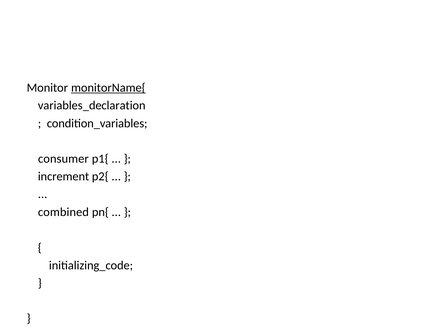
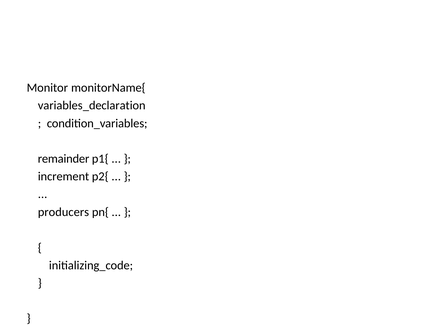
monitorName{ underline: present -> none
consumer: consumer -> remainder
combined: combined -> producers
